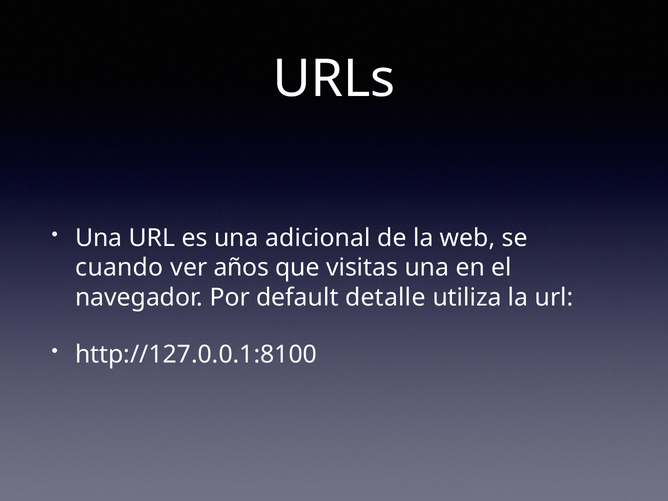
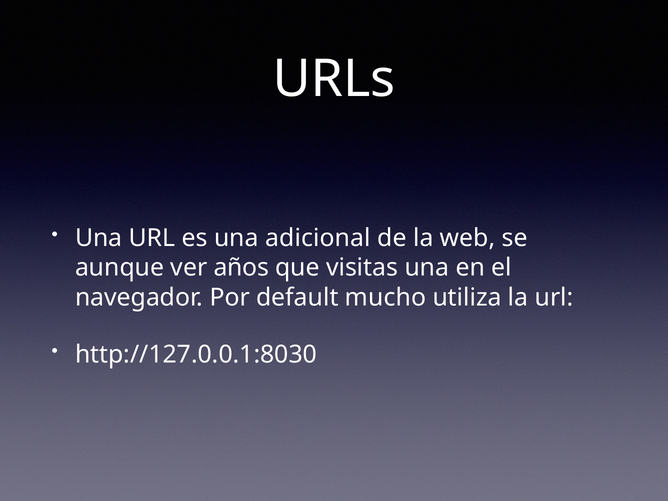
cuando: cuando -> aunque
detalle: detalle -> mucho
http://127.0.0.1:8100: http://127.0.0.1:8100 -> http://127.0.0.1:8030
